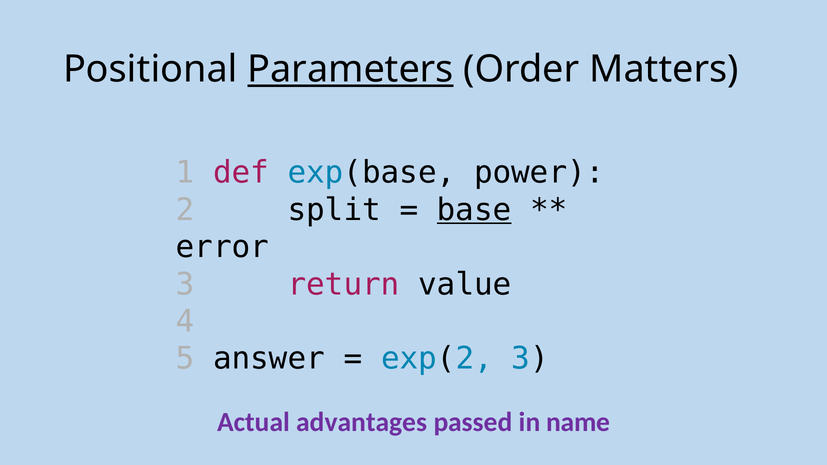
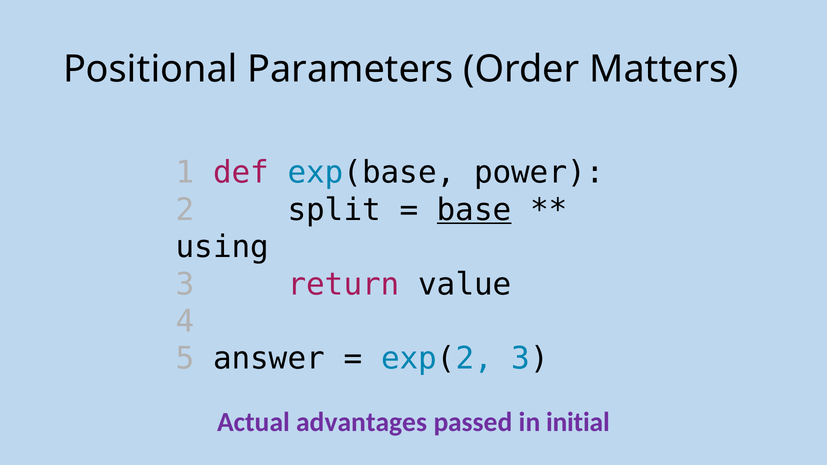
Parameters underline: present -> none
error: error -> using
name: name -> initial
